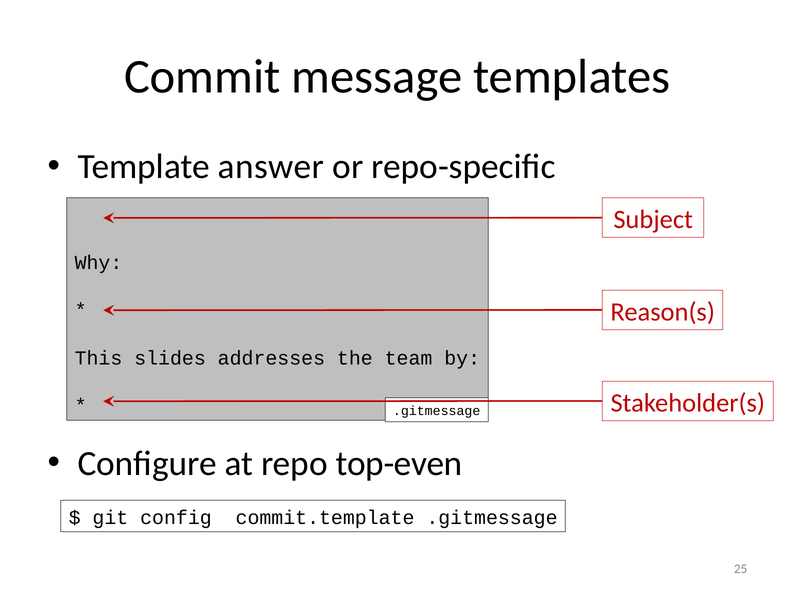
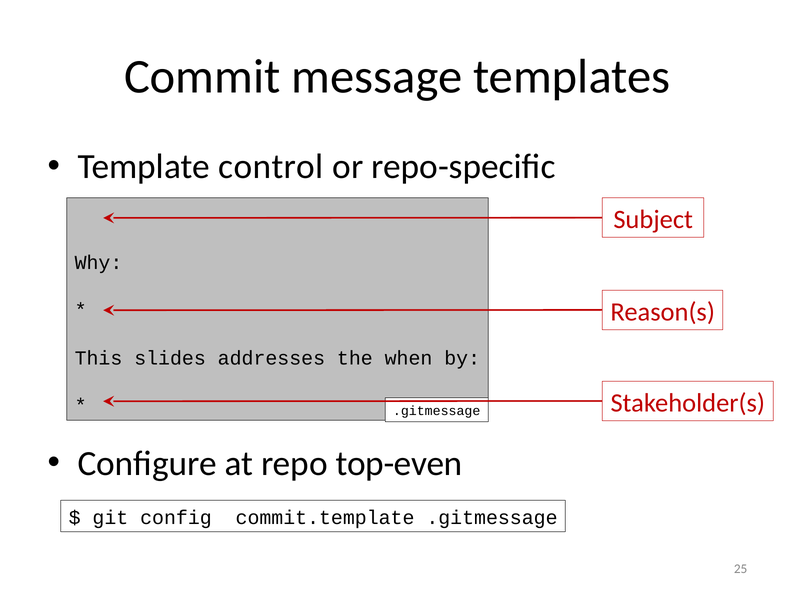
answer: answer -> control
team: team -> when
